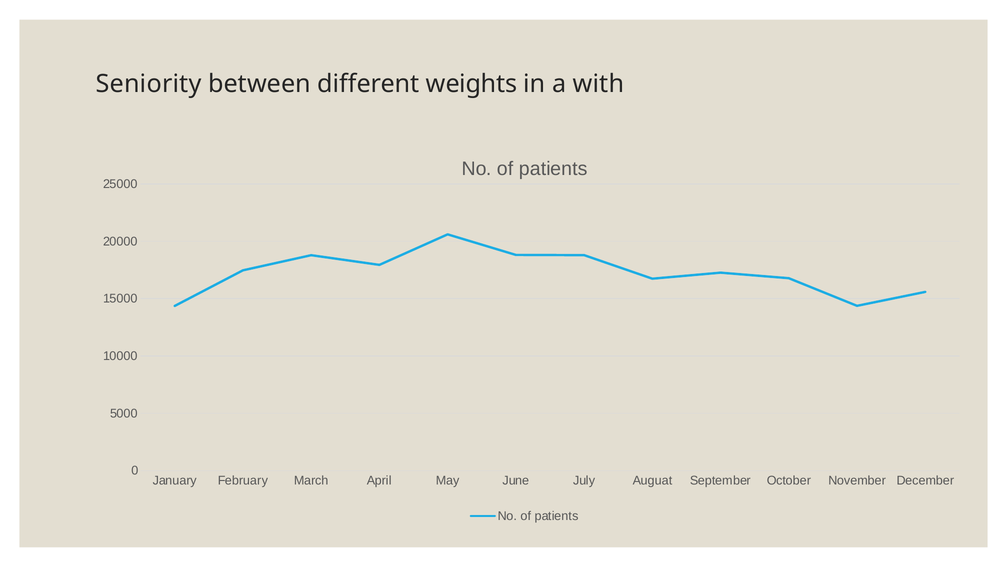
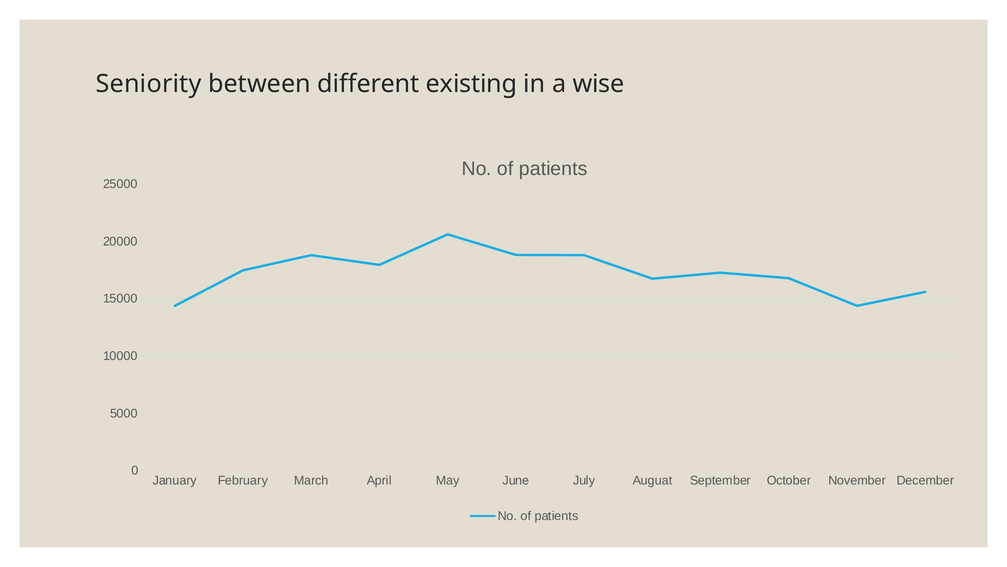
weights: weights -> existing
with: with -> wise
